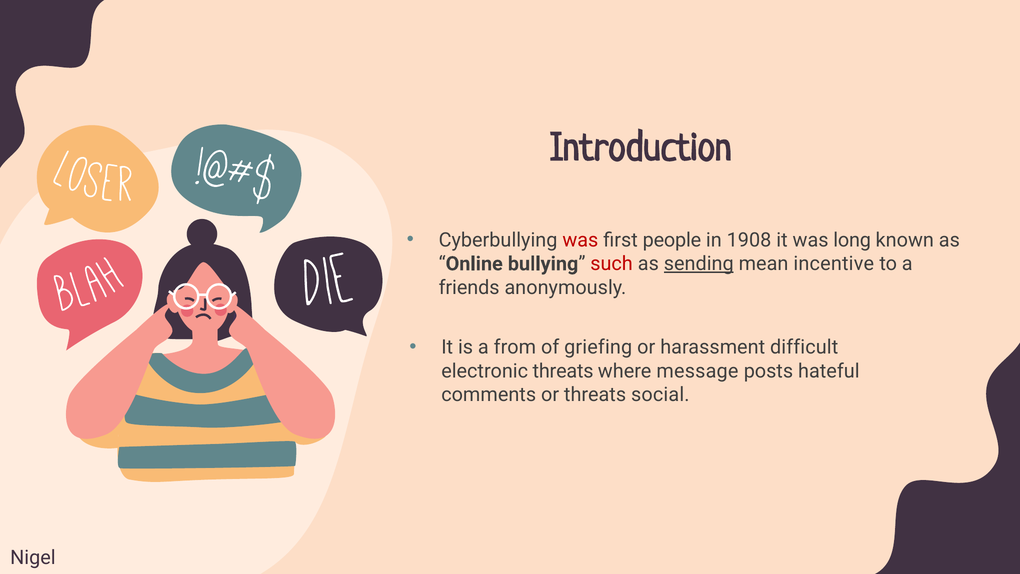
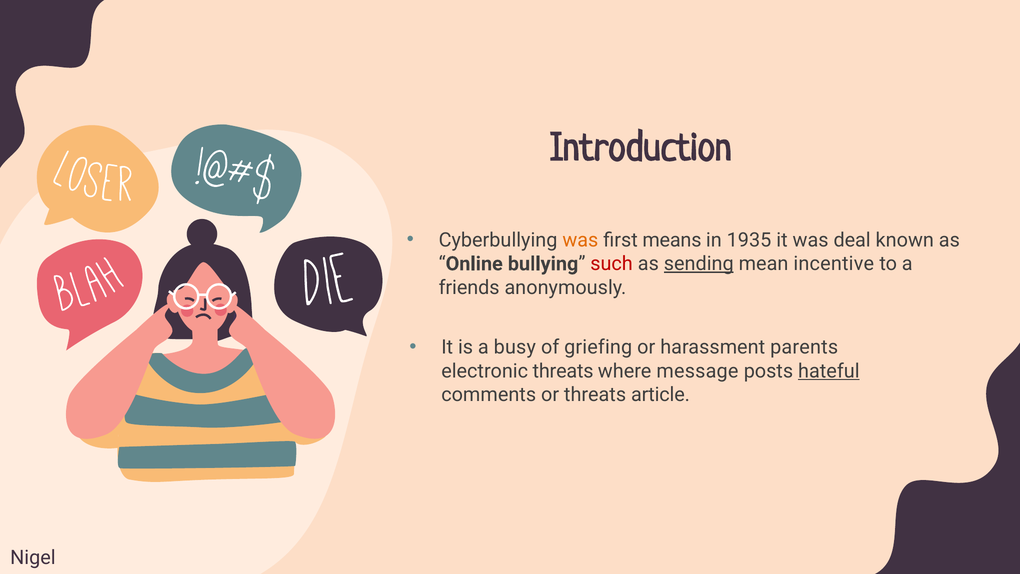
was at (580, 240) colour: red -> orange
people: people -> means
1908: 1908 -> 1935
long: long -> deal
from: from -> busy
difficult: difficult -> parents
hateful underline: none -> present
social: social -> article
